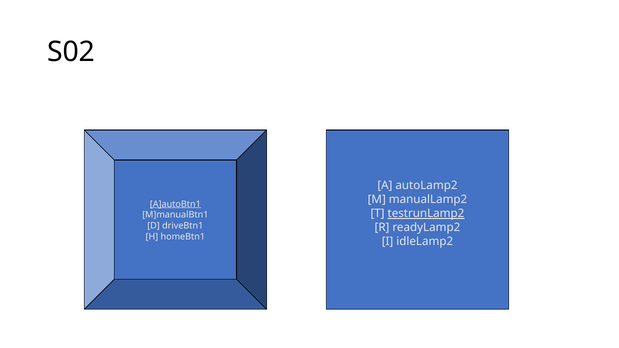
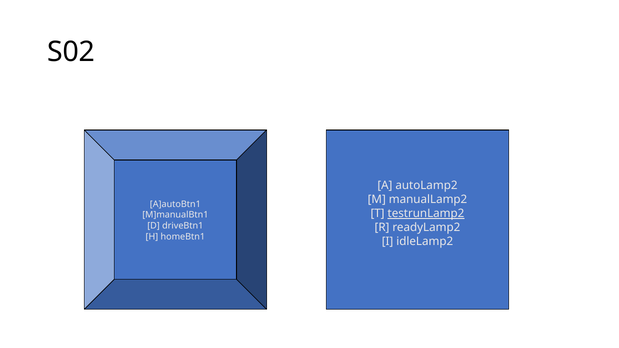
A]autoBtn1 underline: present -> none
